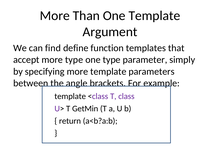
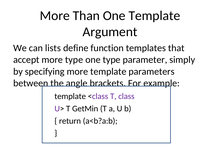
find: find -> lists
